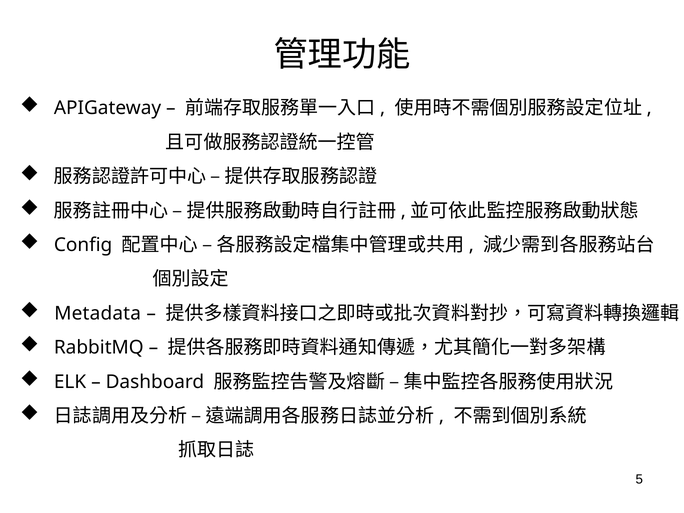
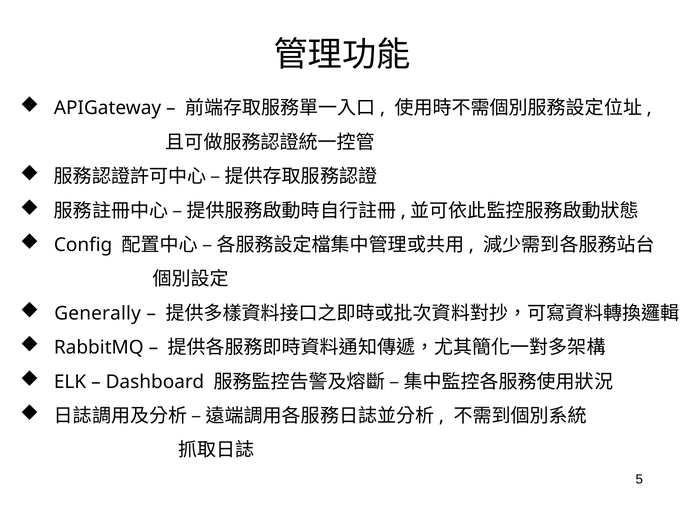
Metadata: Metadata -> Generally
